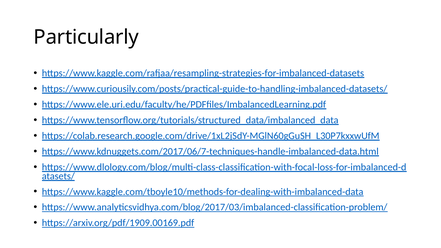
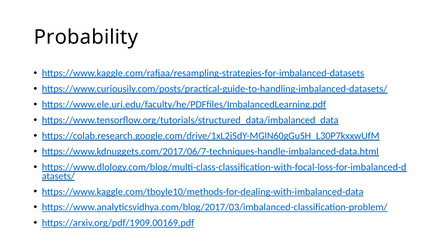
Particularly: Particularly -> Probability
